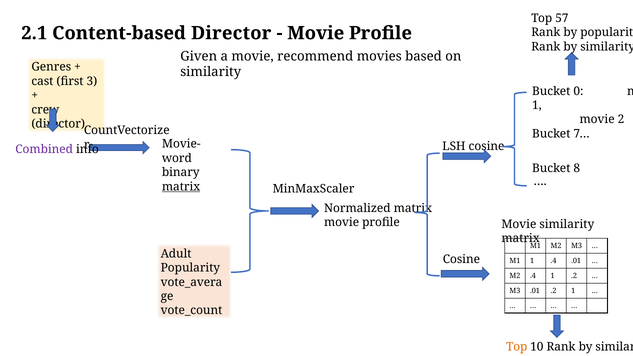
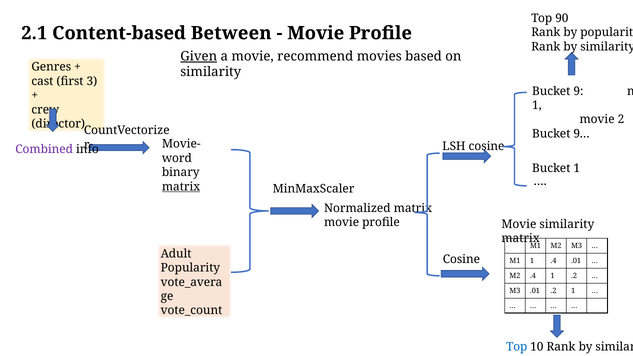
57: 57 -> 90
Content-based Director: Director -> Between
Given underline: none -> present
0 at (578, 91): 0 -> 9
7 at (577, 134): 7 -> 9
Bucket 8: 8 -> 1
Top at (517, 347) colour: orange -> blue
